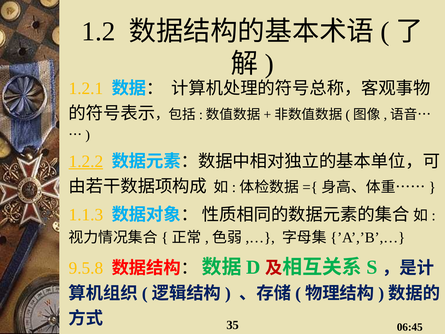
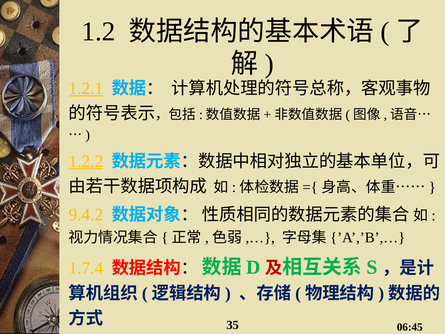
1.2.1 underline: none -> present
1.1.3: 1.1.3 -> 9.4.2
9.5.8: 9.5.8 -> 1.7.4
